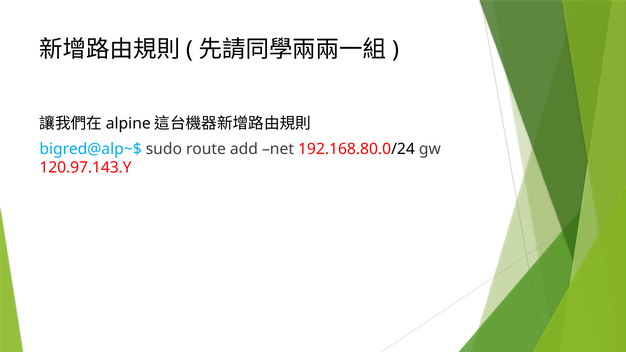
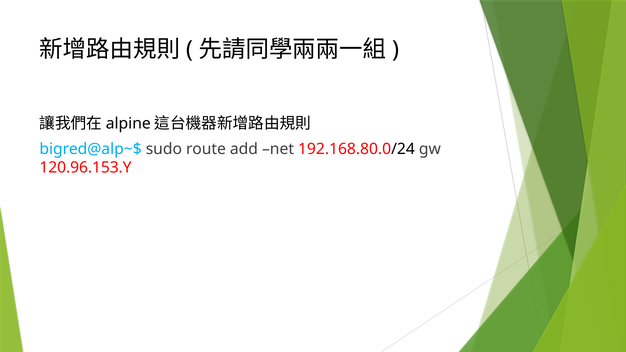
120.97.143.Y: 120.97.143.Y -> 120.96.153.Y
